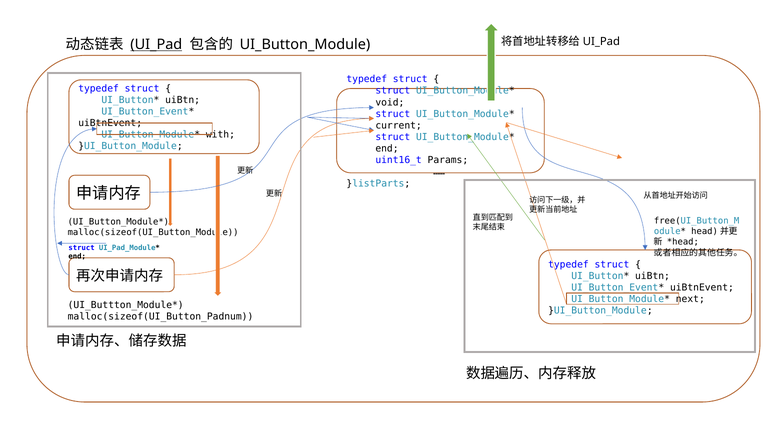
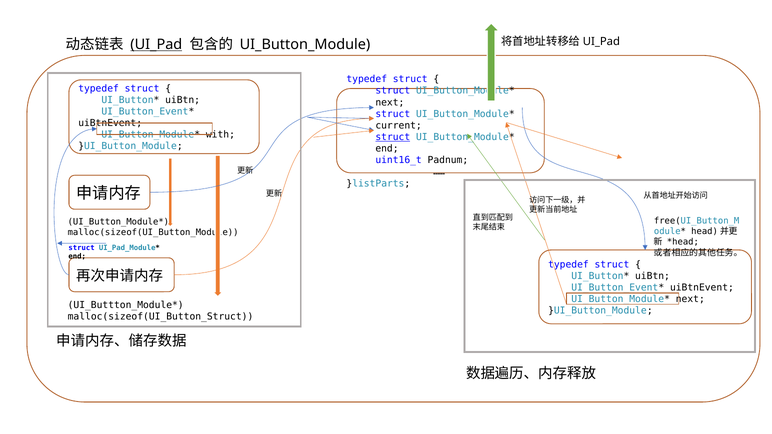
void at (390, 102): void -> next
struct at (393, 137) underline: none -> present
Params: Params -> Padnum
malloc(sizeof(UI_Button_Padnum: malloc(sizeof(UI_Button_Padnum -> malloc(sizeof(UI_Button_Struct
